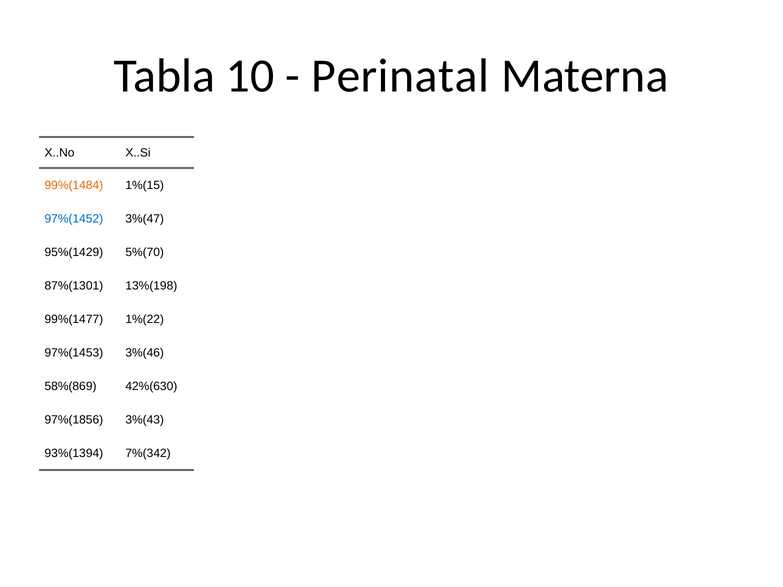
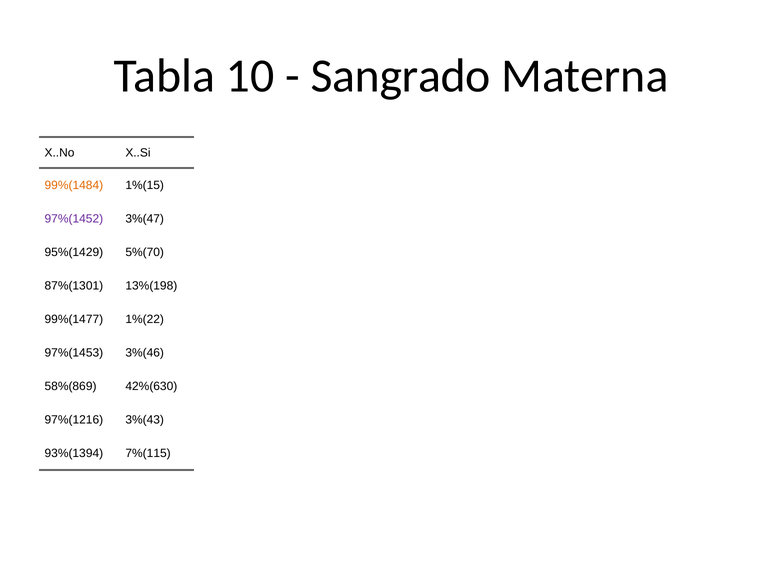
Perinatal: Perinatal -> Sangrado
97%(1452 colour: blue -> purple
97%(1856: 97%(1856 -> 97%(1216
7%(342: 7%(342 -> 7%(115
